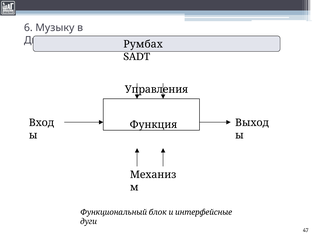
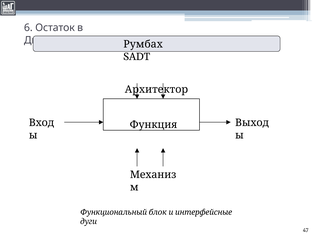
Музыку: Музыку -> Остаток
Управления: Управления -> Архитектор
